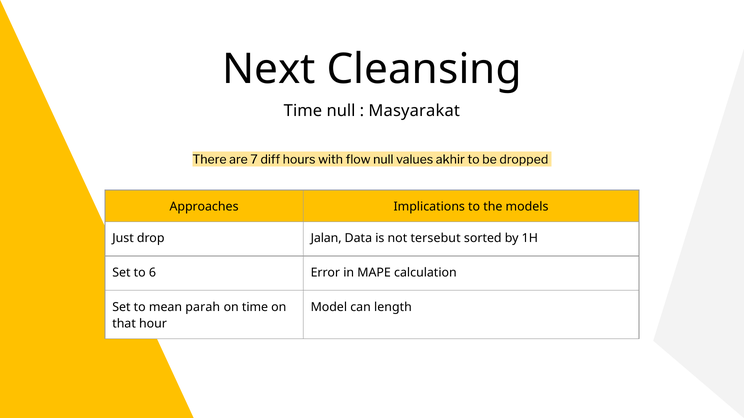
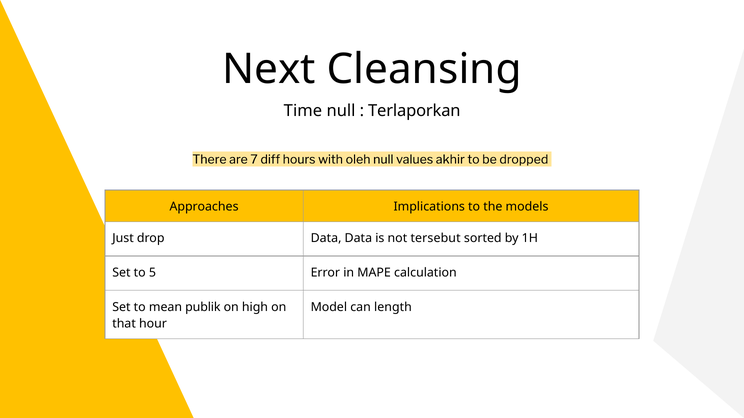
Masyarakat: Masyarakat -> Terlaporkan
flow: flow -> oleh
drop Jalan: Jalan -> Data
6: 6 -> 5
parah: parah -> publik
on time: time -> high
